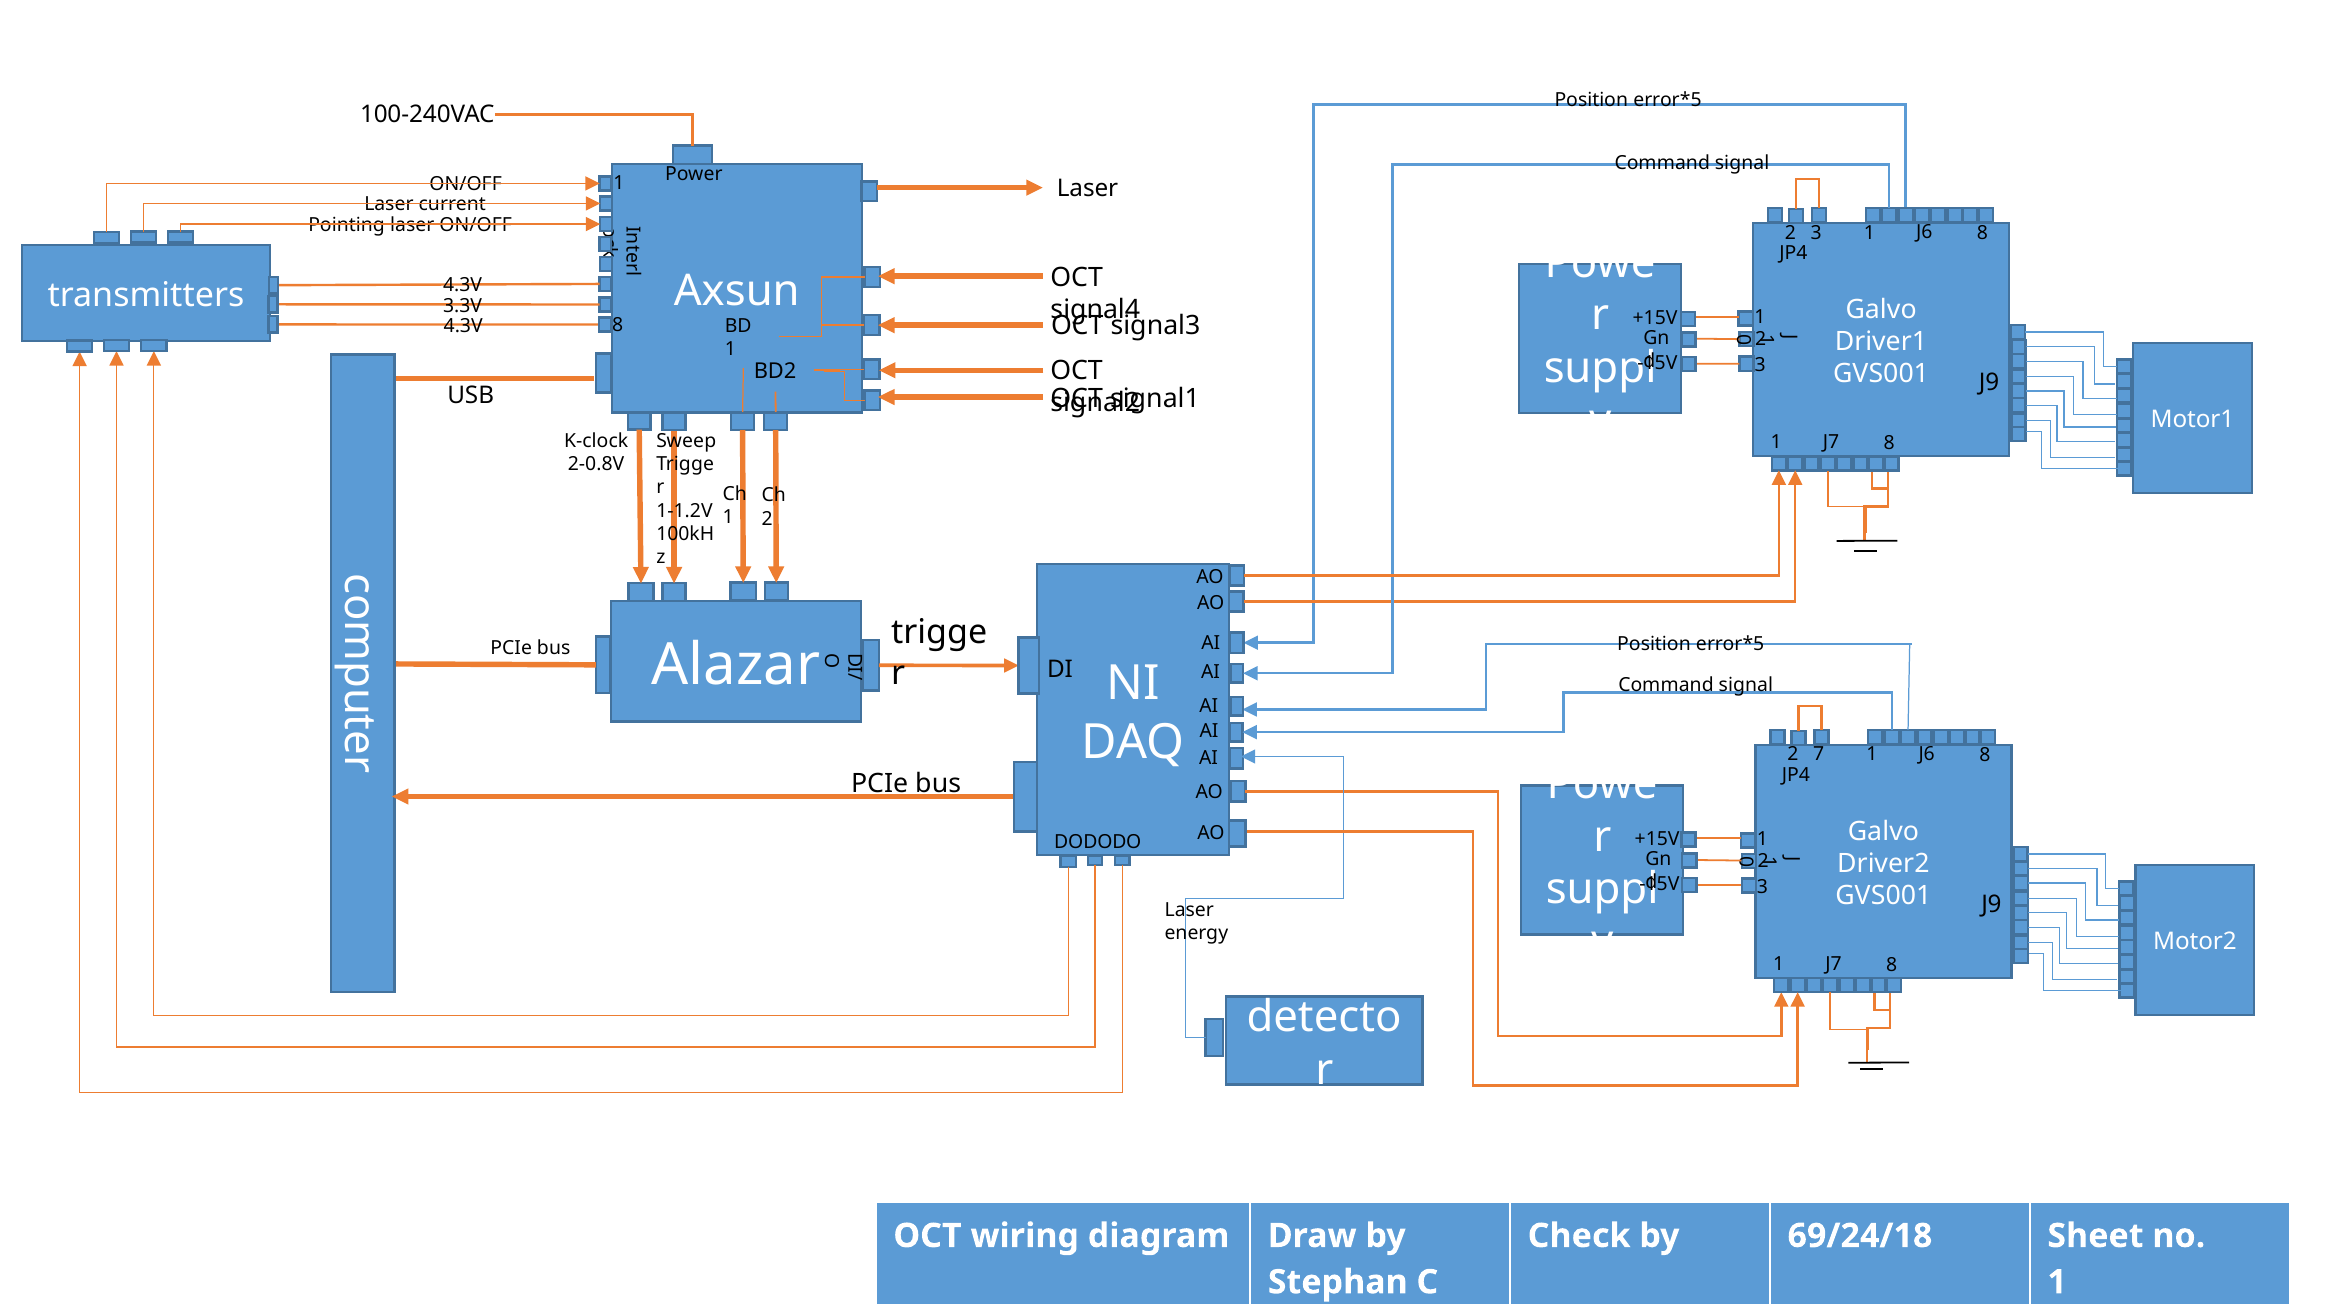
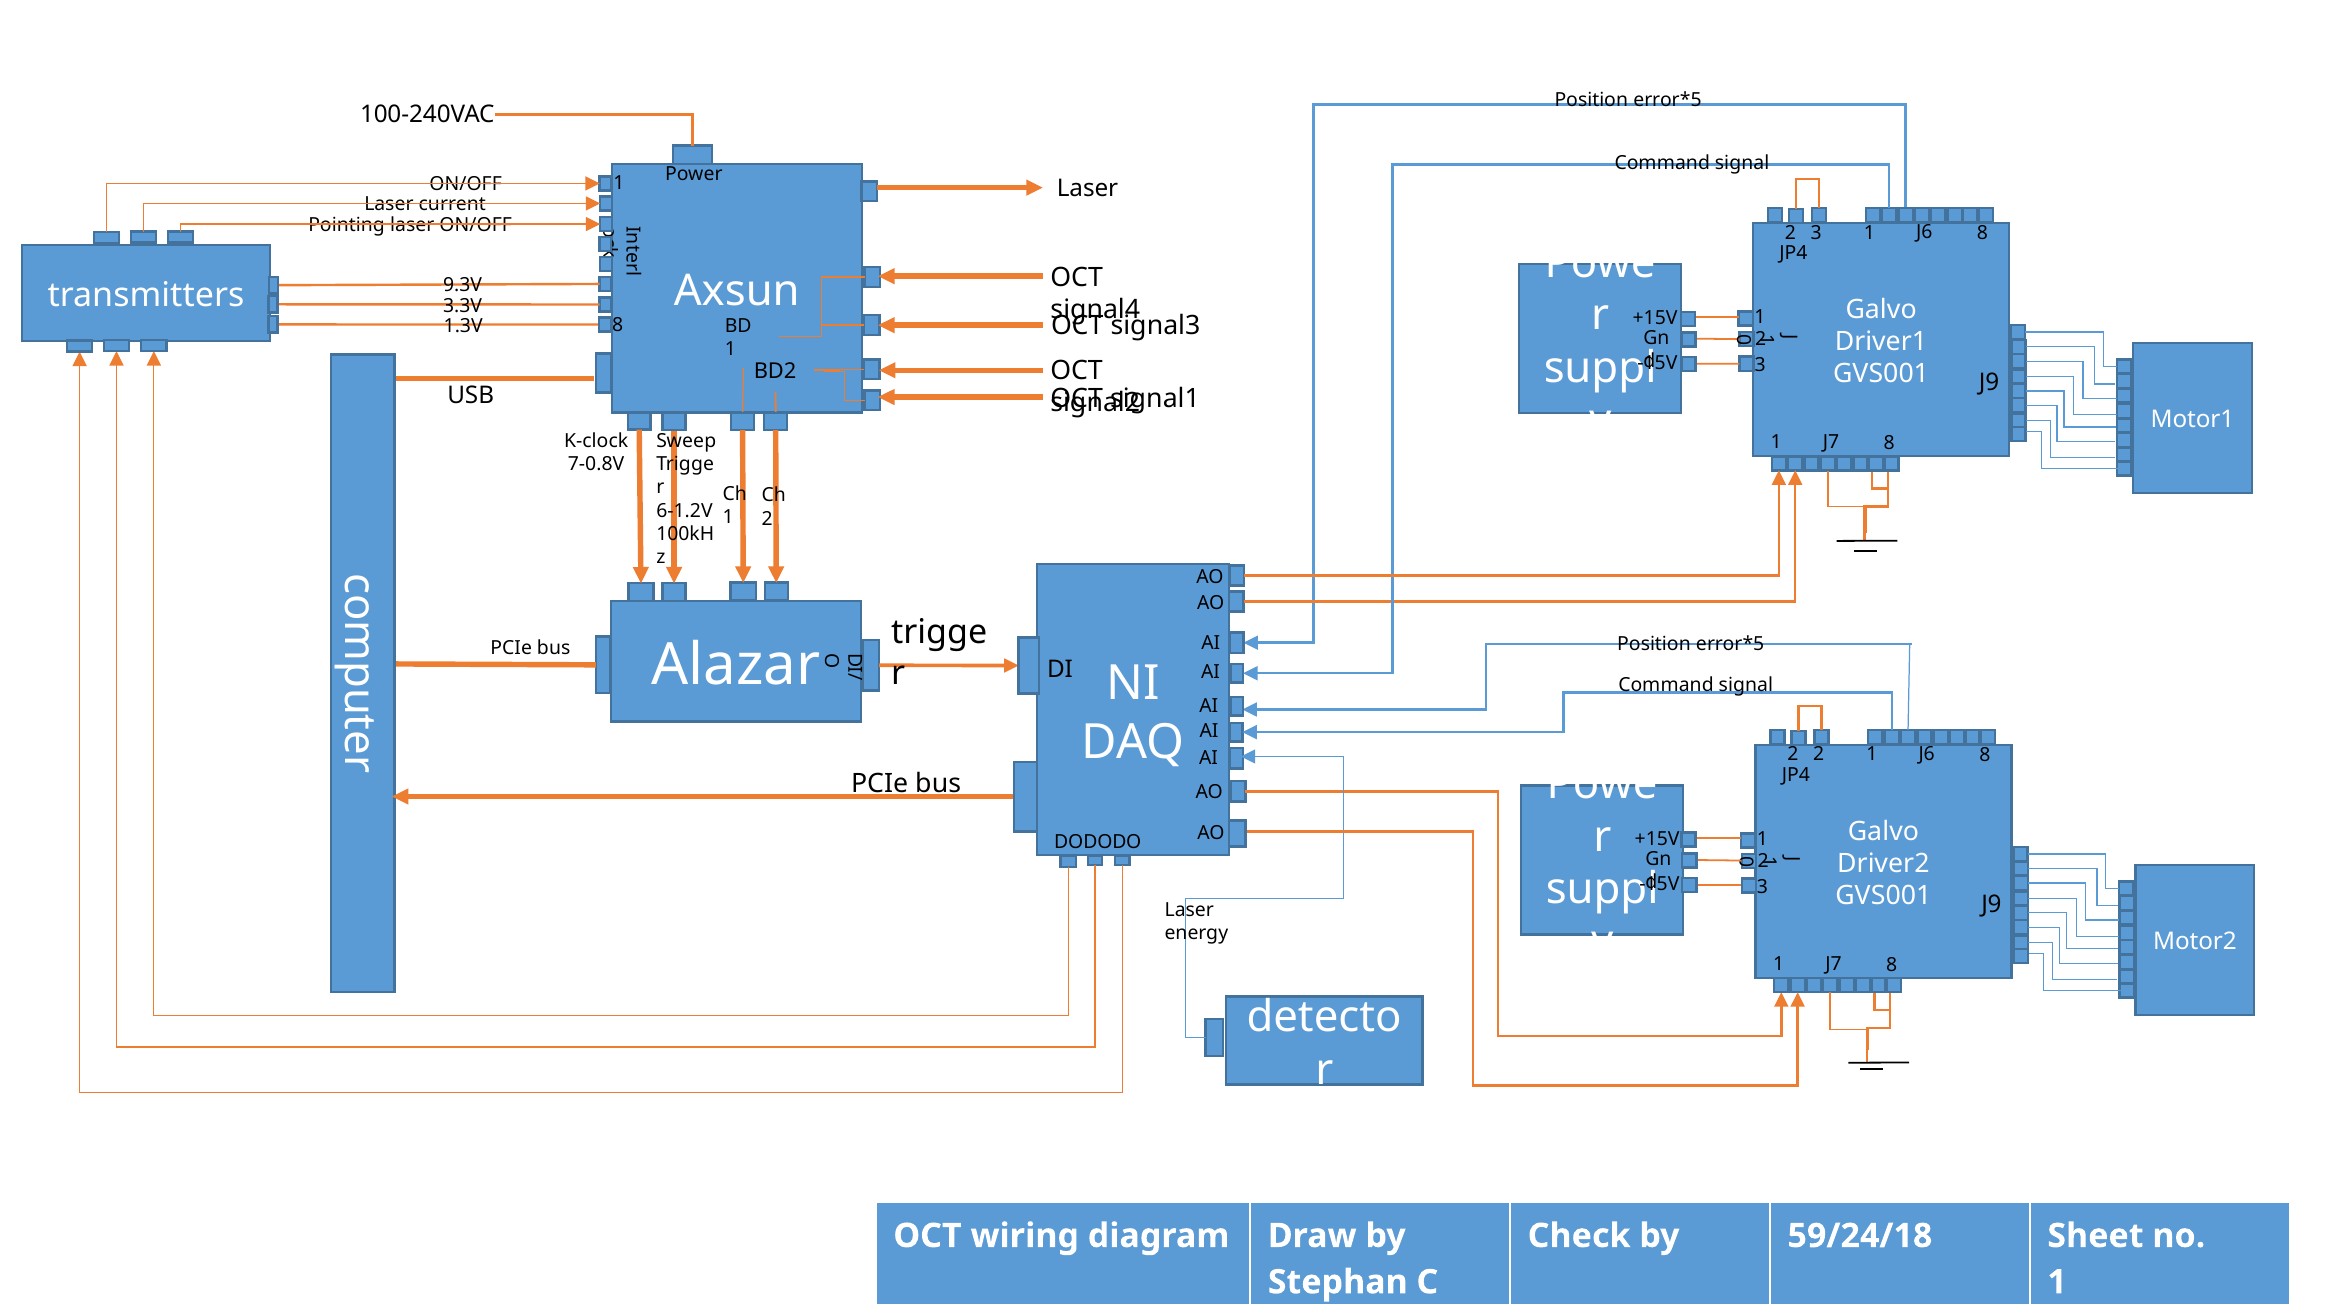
4.3V at (463, 286): 4.3V -> 9.3V
4.3V at (463, 326): 4.3V -> 1.3V
2-0.8V: 2-0.8V -> 7-0.8V
1-1.2V: 1-1.2V -> 6-1.2V
2 7: 7 -> 2
69/24/18: 69/24/18 -> 59/24/18
